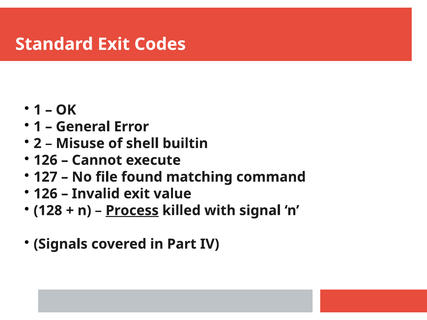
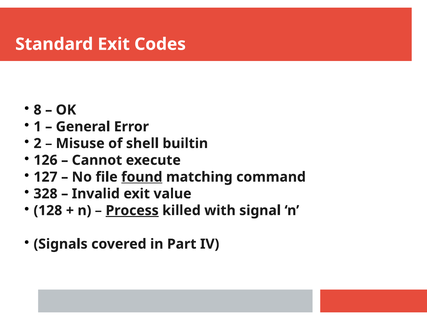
1 at (38, 110): 1 -> 8
found underline: none -> present
126 at (46, 194): 126 -> 328
